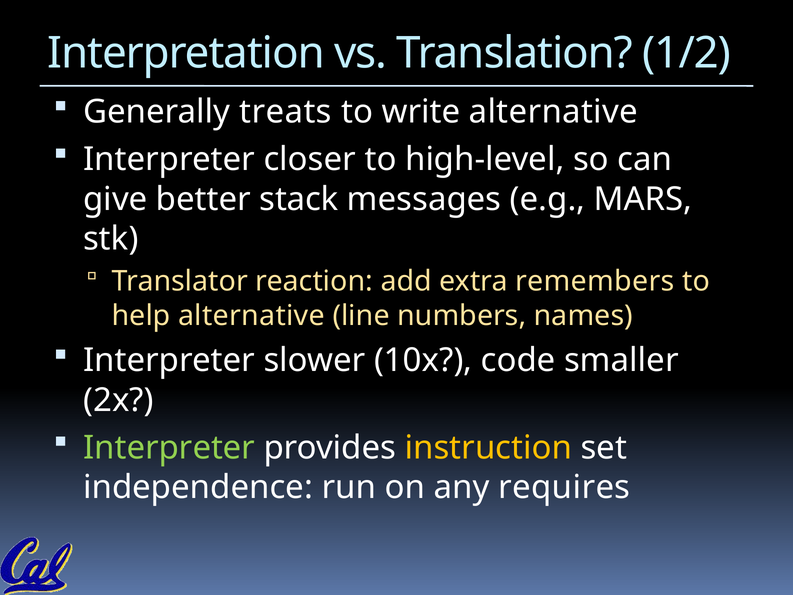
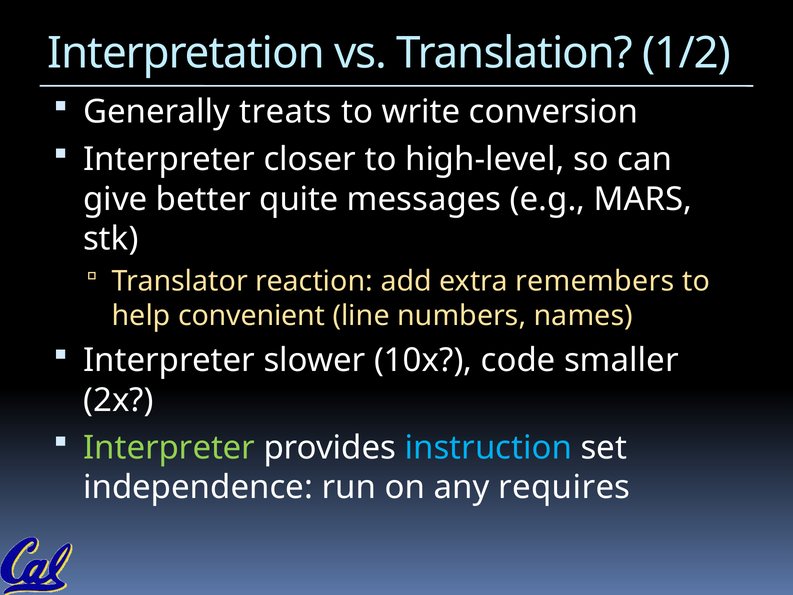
write alternative: alternative -> conversion
stack: stack -> quite
help alternative: alternative -> convenient
instruction colour: yellow -> light blue
